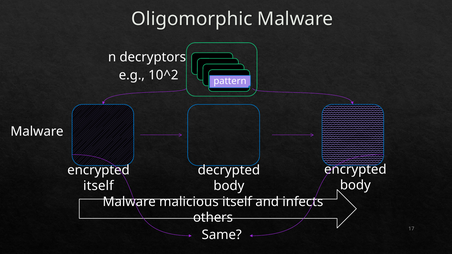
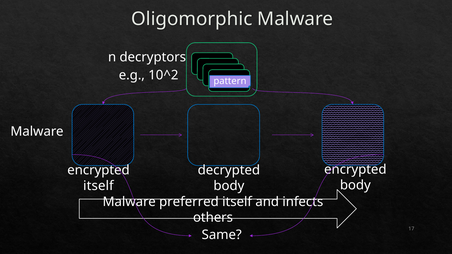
malicious: malicious -> preferred
